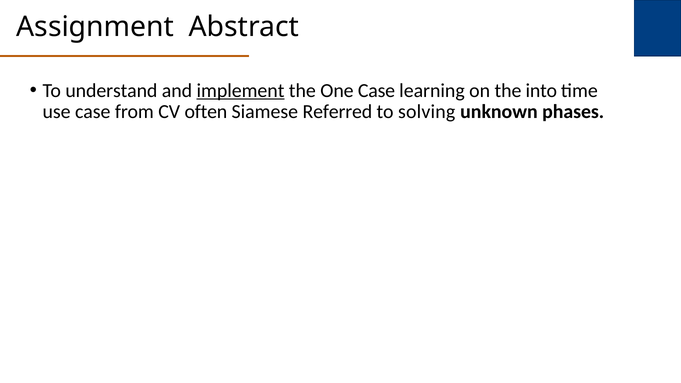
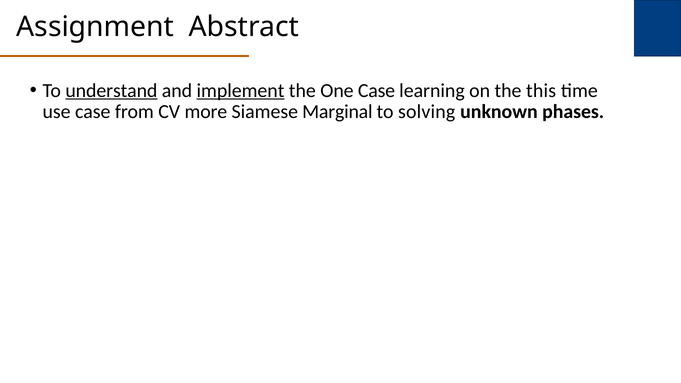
understand underline: none -> present
into: into -> this
often: often -> more
Referred: Referred -> Marginal
